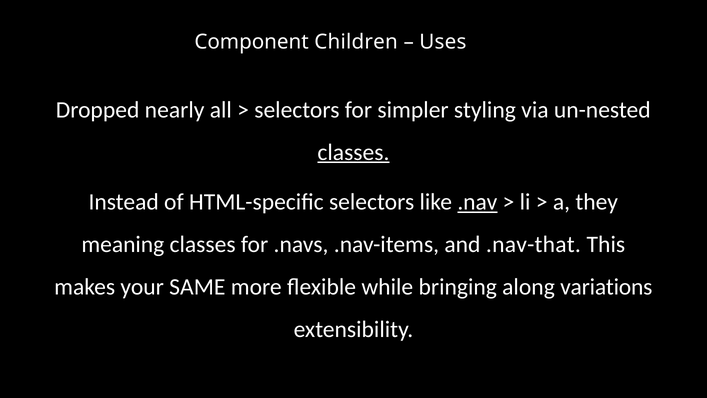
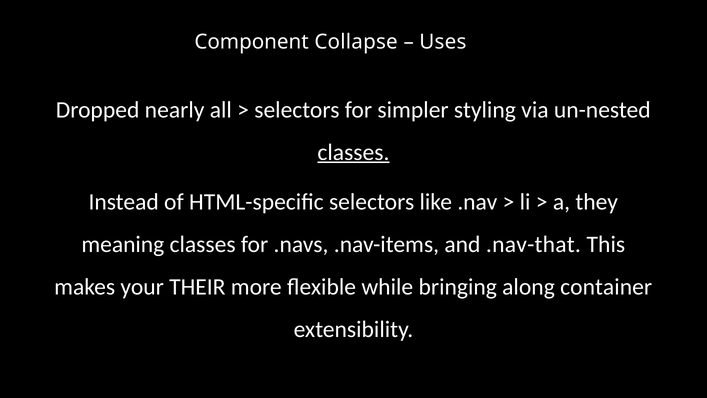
Children: Children -> Collapse
.nav underline: present -> none
SAME: SAME -> THEIR
variations: variations -> container
